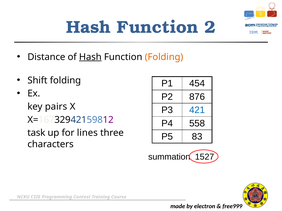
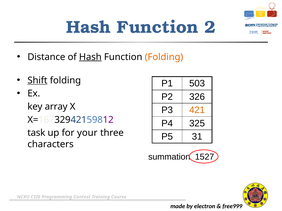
Shift underline: none -> present
454: 454 -> 503
876: 876 -> 326
pairs: pairs -> array
421 colour: blue -> orange
558: 558 -> 325
lines: lines -> your
83: 83 -> 31
